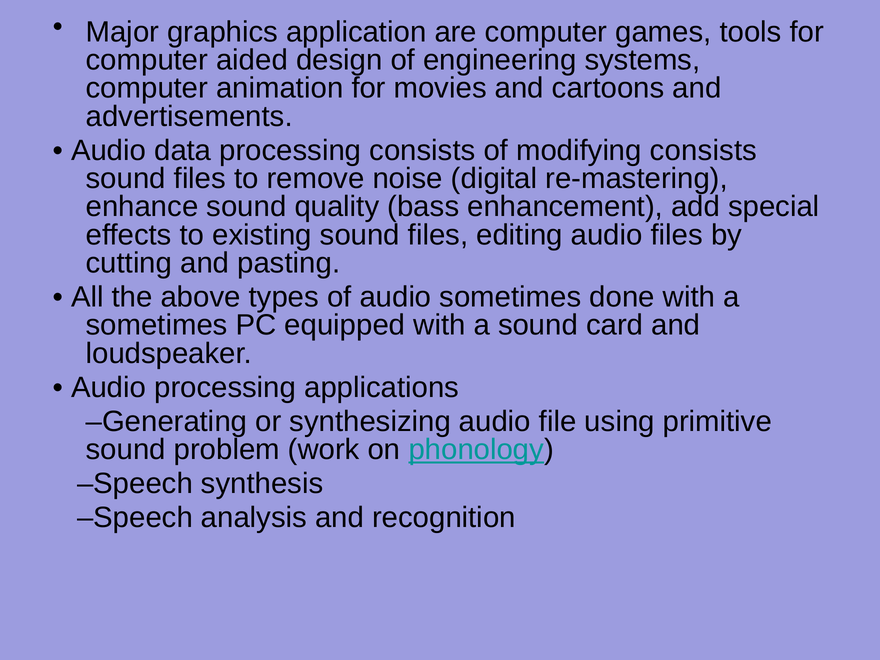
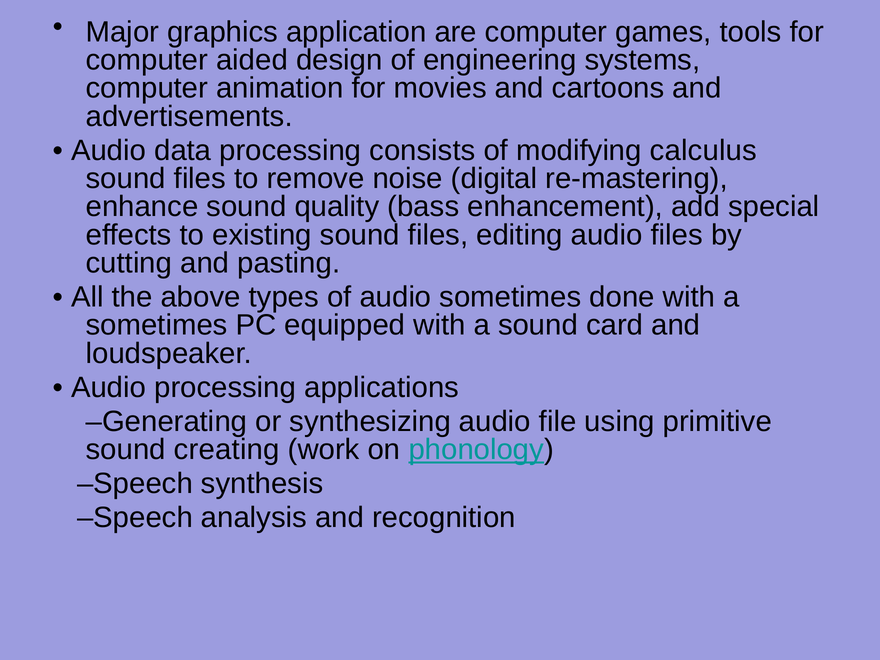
modifying consists: consists -> calculus
problem: problem -> creating
